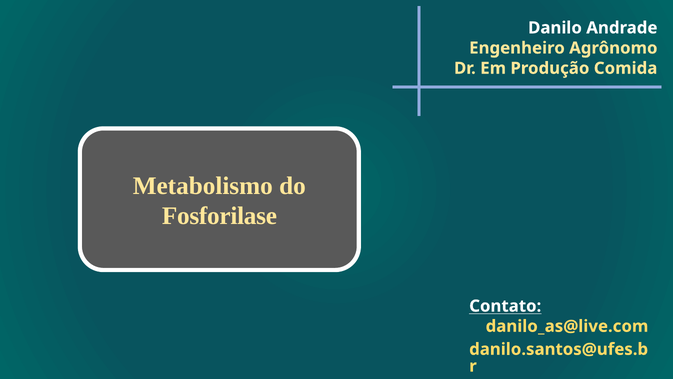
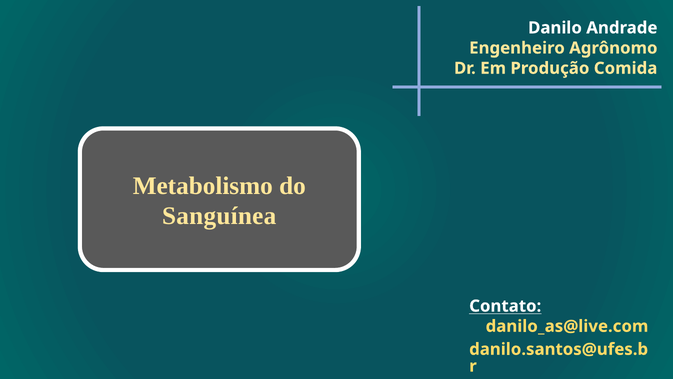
Fosforilase: Fosforilase -> Sanguínea
